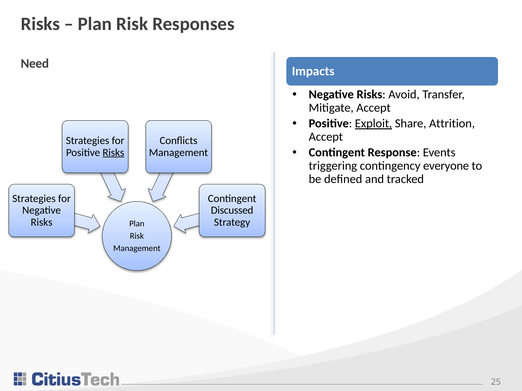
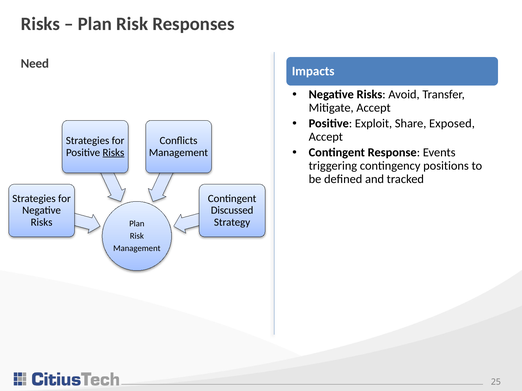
Exploit underline: present -> none
Attrition: Attrition -> Exposed
everyone: everyone -> positions
